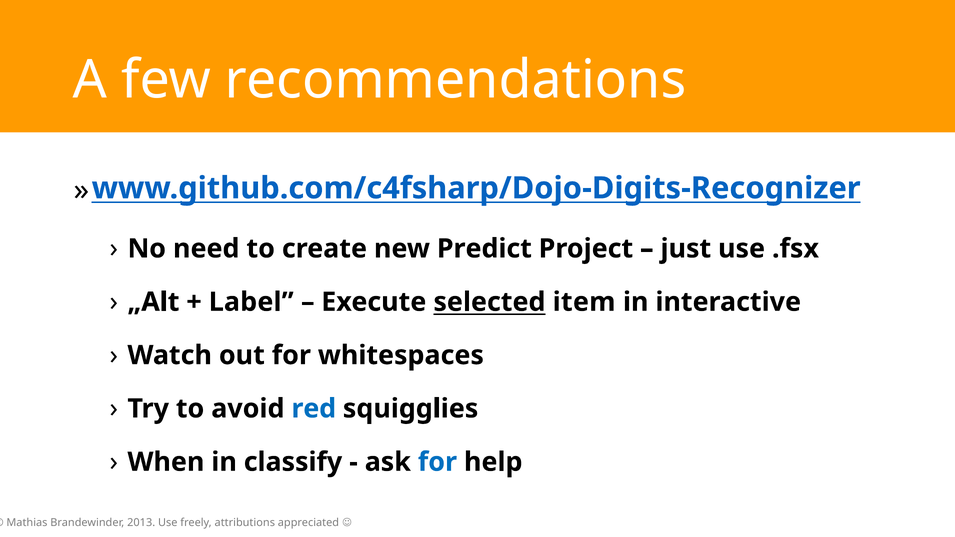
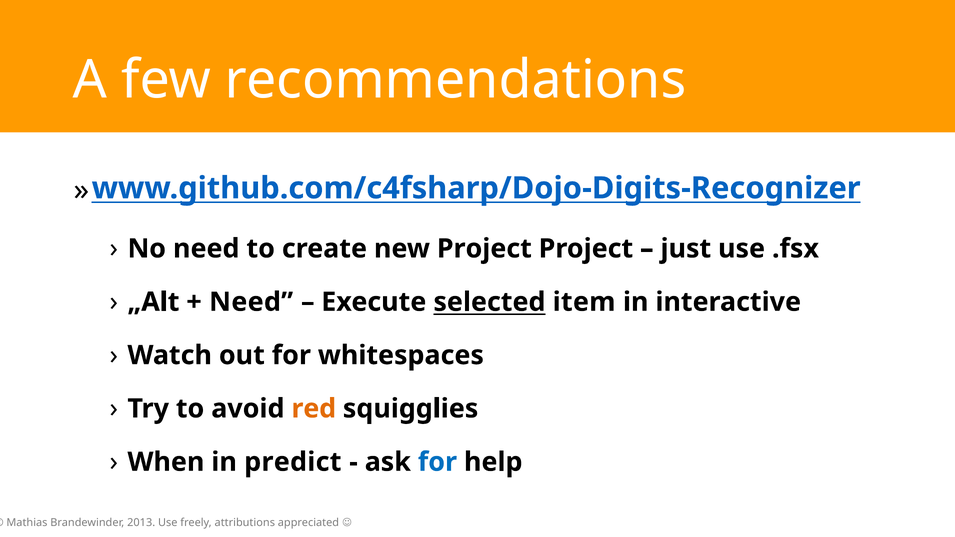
new Predict: Predict -> Project
Label at (251, 302): Label -> Need
red colour: blue -> orange
classify: classify -> predict
